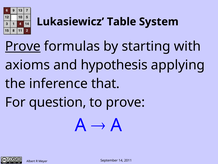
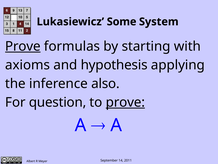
Table: Table -> Some
that: that -> also
prove at (125, 102) underline: none -> present
